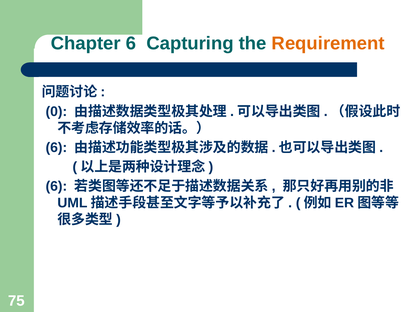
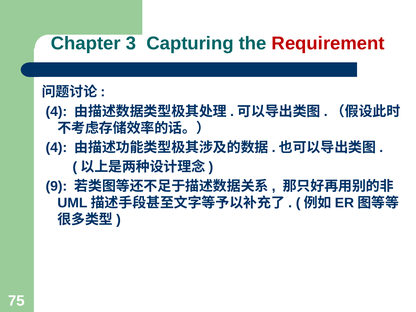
Chapter 6: 6 -> 3
Requirement colour: orange -> red
0 at (56, 111): 0 -> 4
6 at (56, 148): 6 -> 4
6 at (56, 186): 6 -> 9
